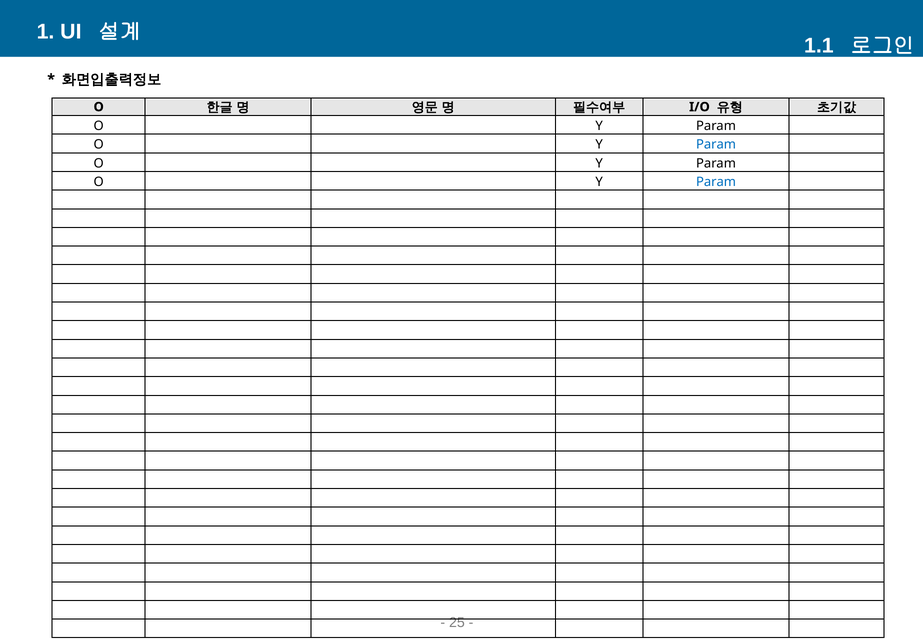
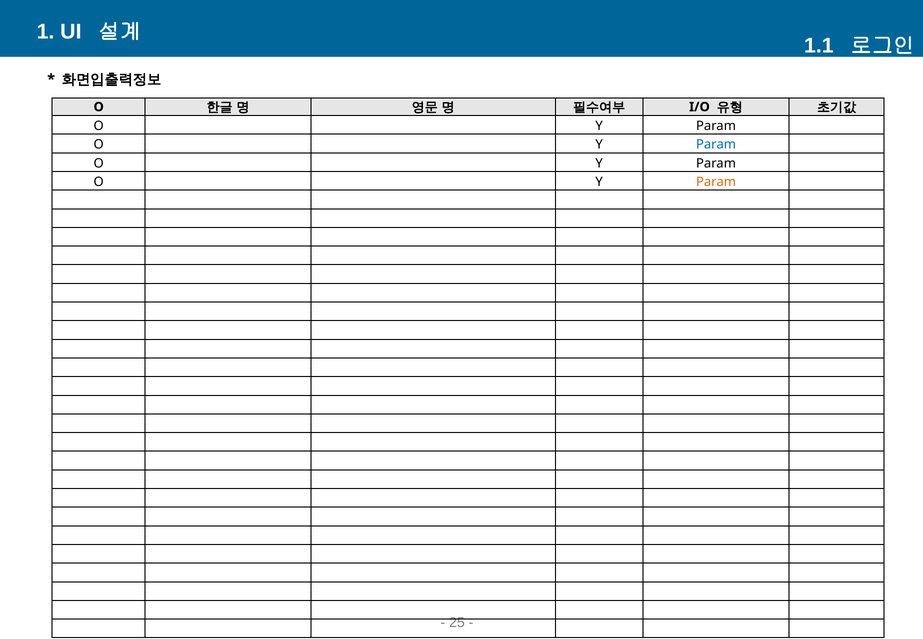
Param at (716, 182) colour: blue -> orange
